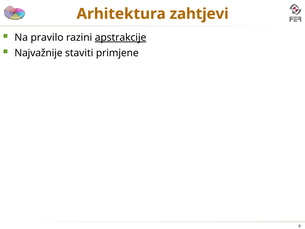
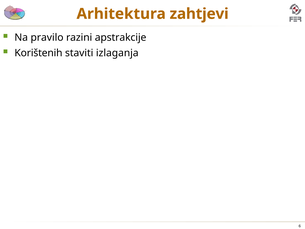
apstrakcije underline: present -> none
Najvažnije: Najvažnije -> Korištenih
primjene: primjene -> izlaganja
